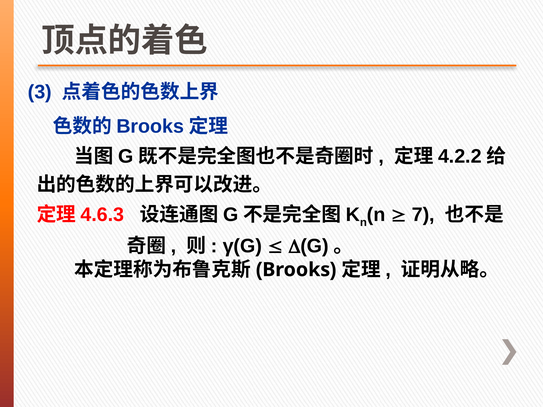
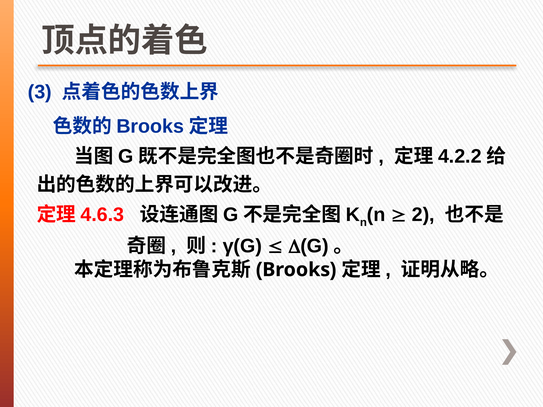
7: 7 -> 2
